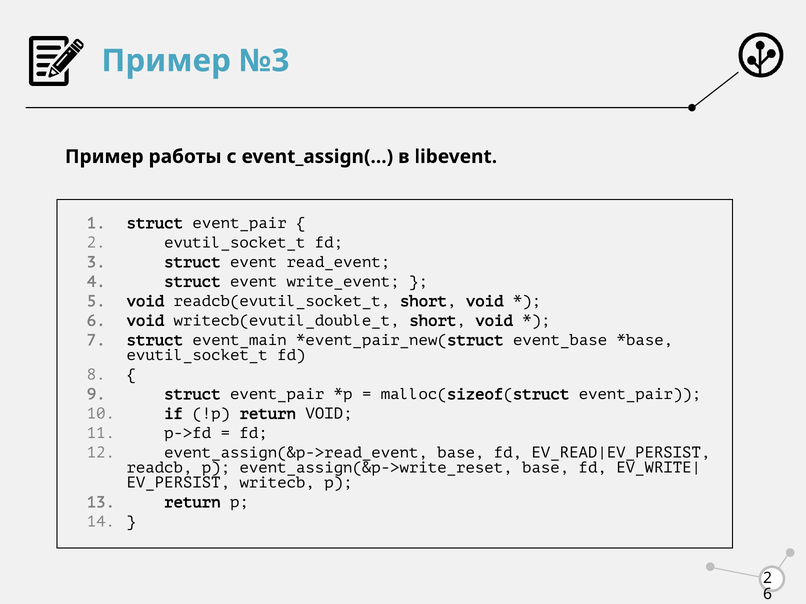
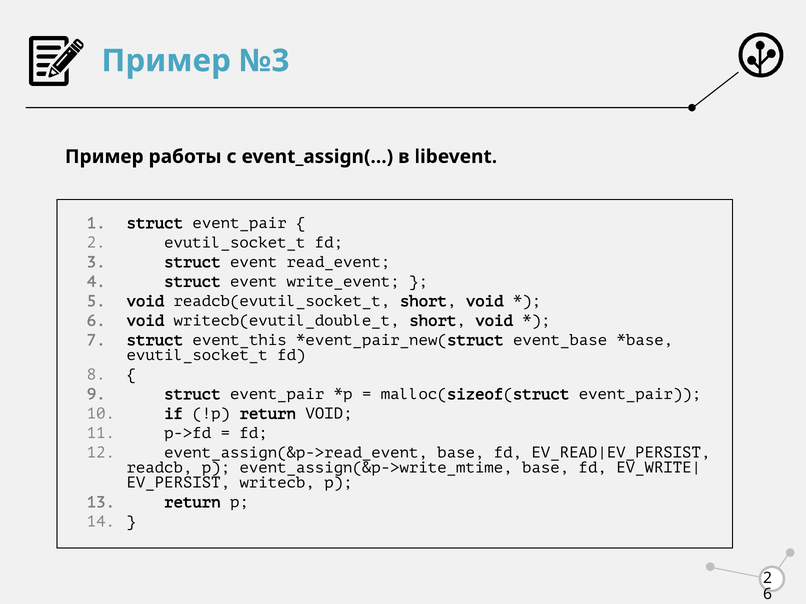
event_main: event_main -> event_this
event_assign(&p->write_reset: event_assign(&p->write_reset -> event_assign(&p->write_mtime
